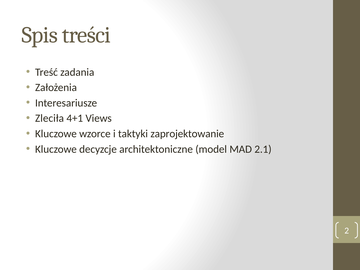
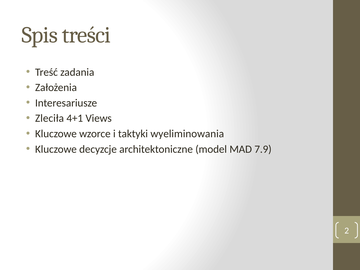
zaprojektowanie: zaprojektowanie -> wyeliminowania
2.1: 2.1 -> 7.9
